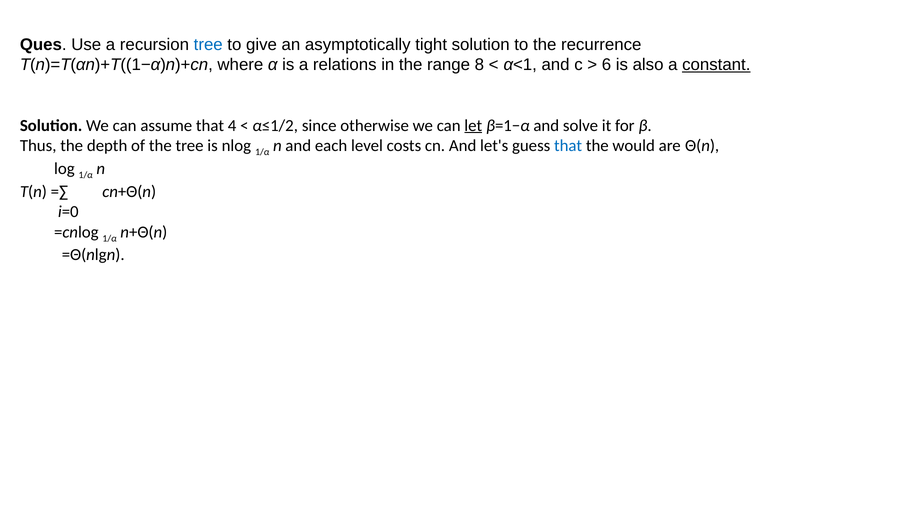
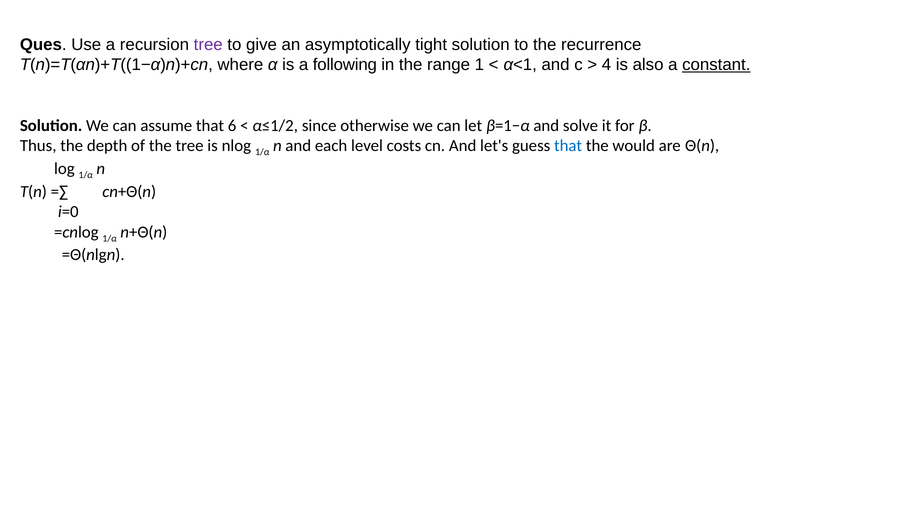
tree at (208, 45) colour: blue -> purple
relations: relations -> following
8: 8 -> 1
6: 6 -> 4
4: 4 -> 6
let underline: present -> none
